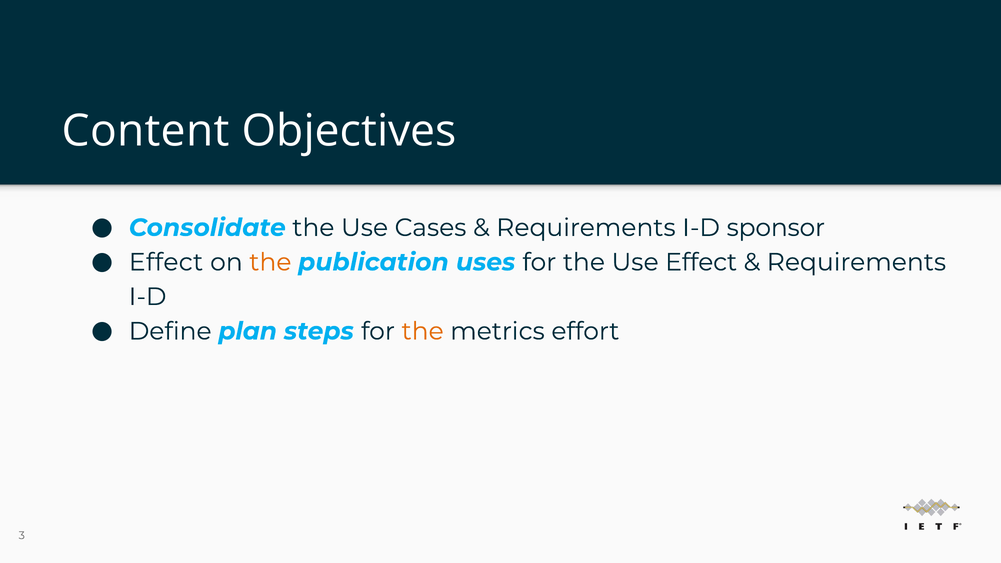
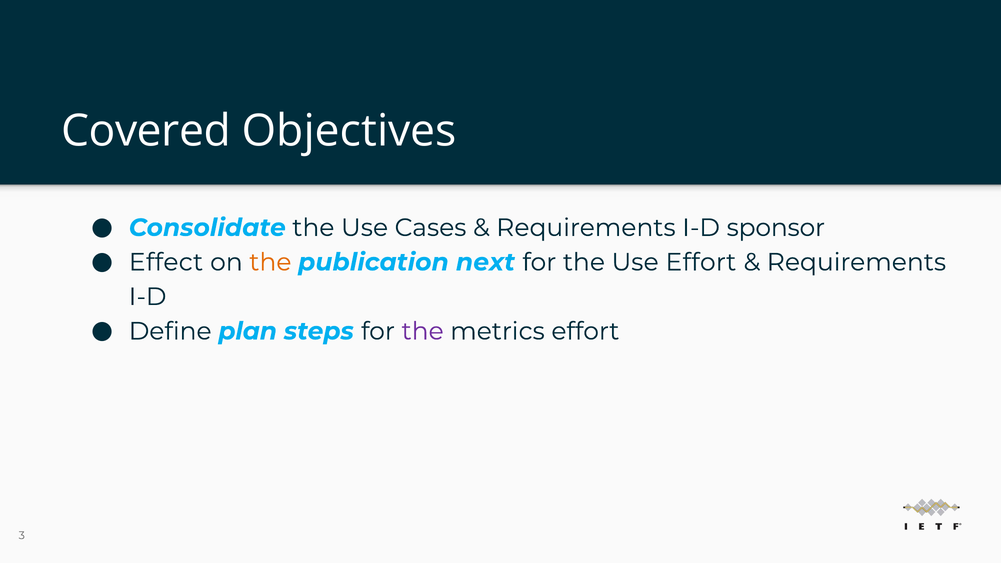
Content: Content -> Covered
uses: uses -> next
Use Effect: Effect -> Effort
the at (423, 331) colour: orange -> purple
